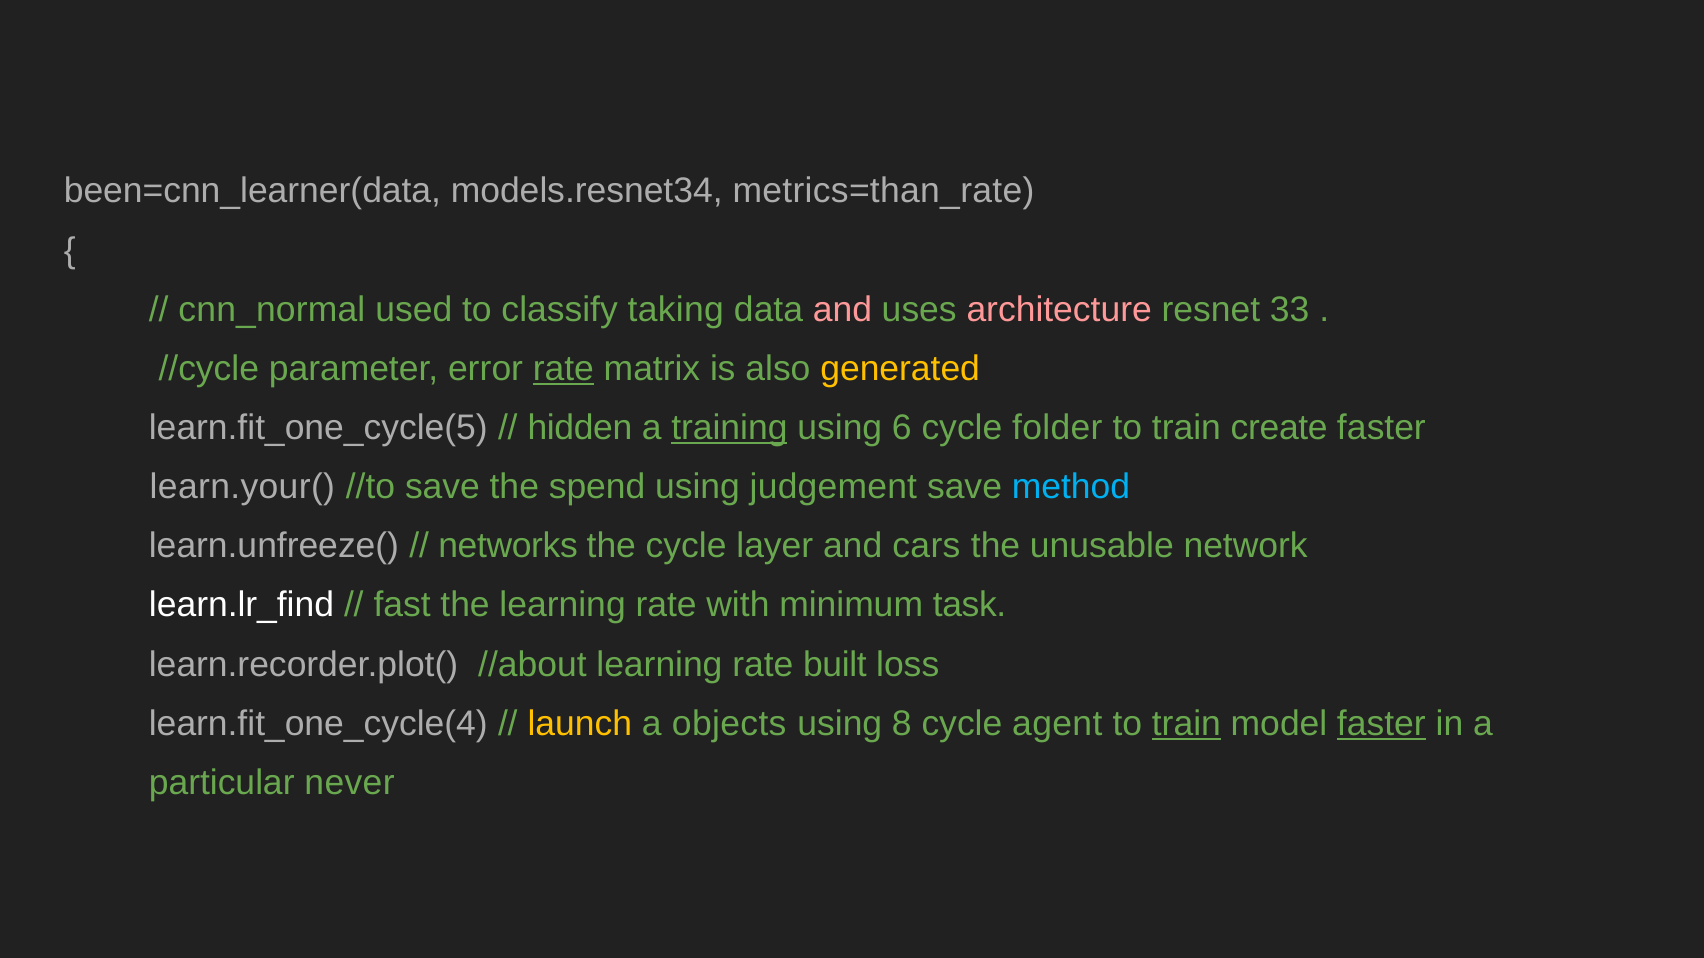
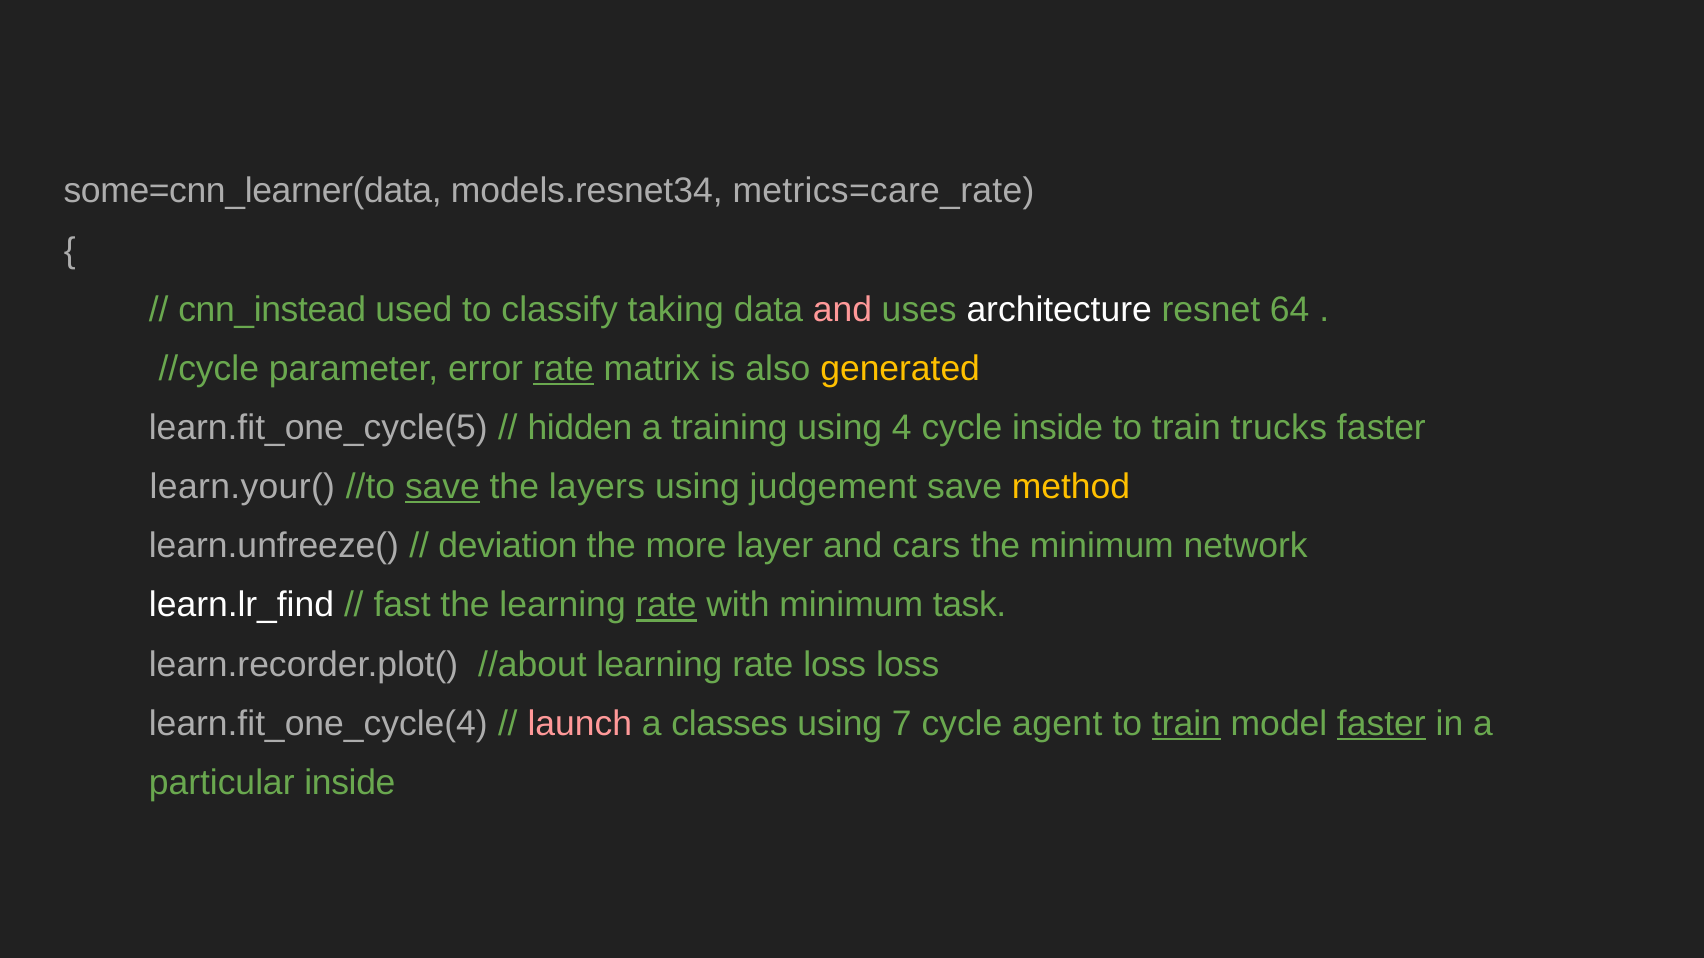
been=cnn_learner(data: been=cnn_learner(data -> some=cnn_learner(data
metrics=than_rate: metrics=than_rate -> metrics=care_rate
cnn_normal: cnn_normal -> cnn_instead
architecture colour: pink -> white
33: 33 -> 64
training underline: present -> none
6: 6 -> 4
cycle folder: folder -> inside
create: create -> trucks
save at (442, 487) underline: none -> present
spend: spend -> layers
method colour: light blue -> yellow
networks: networks -> deviation
the cycle: cycle -> more
the unusable: unusable -> minimum
rate at (666, 606) underline: none -> present
rate built: built -> loss
launch colour: yellow -> pink
objects: objects -> classes
8: 8 -> 7
particular never: never -> inside
